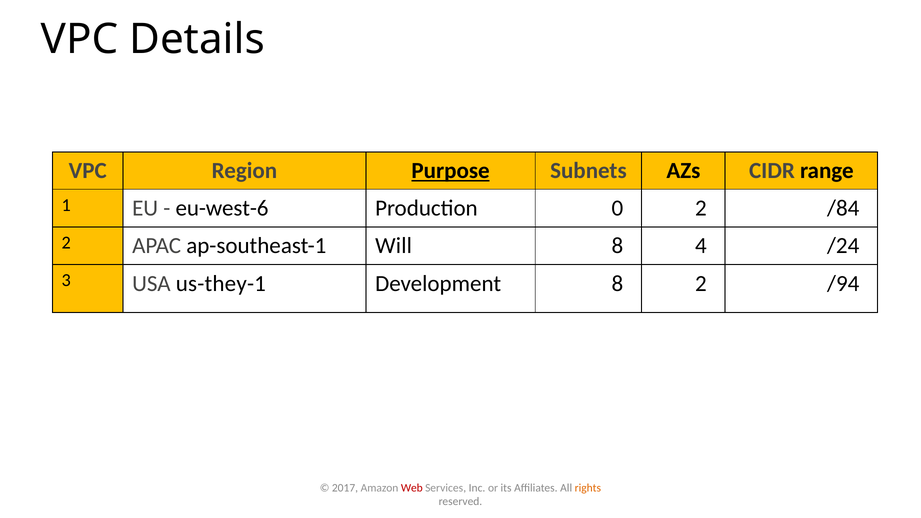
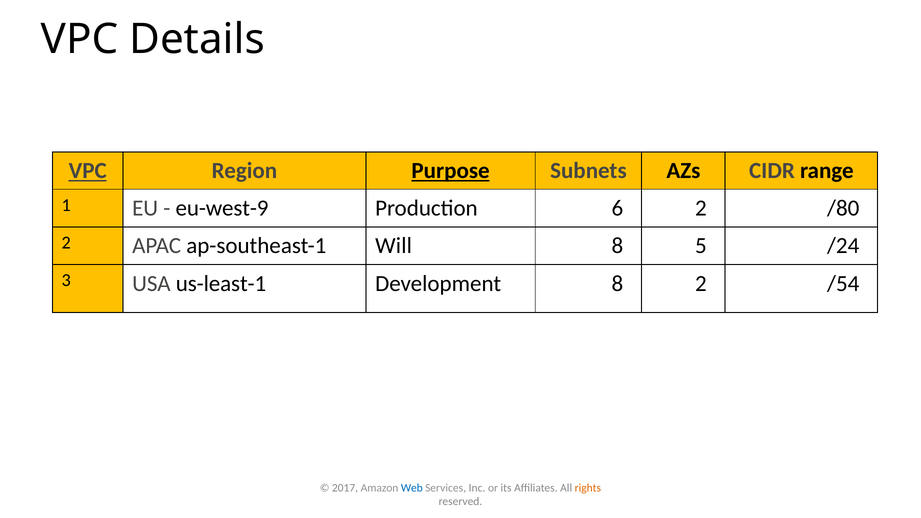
VPC at (88, 171) underline: none -> present
eu-west-6: eu-west-6 -> eu-west-9
0: 0 -> 6
/84: /84 -> /80
4: 4 -> 5
us-they-1: us-they-1 -> us-least-1
/94: /94 -> /54
Web colour: red -> blue
